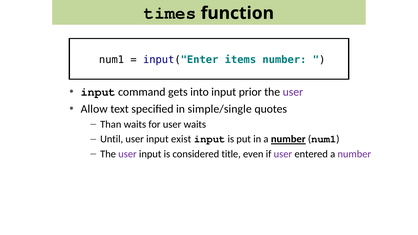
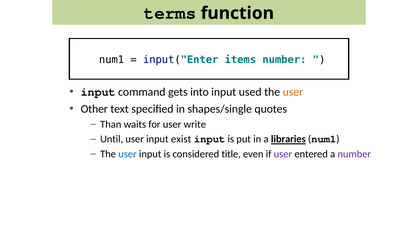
times: times -> terms
prior: prior -> used
user at (293, 92) colour: purple -> orange
Allow: Allow -> Other
simple/single: simple/single -> shapes/single
user waits: waits -> write
in a number: number -> libraries
user at (127, 154) colour: purple -> blue
